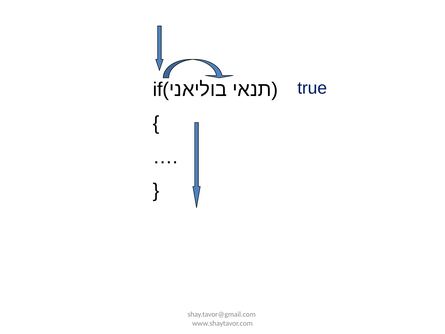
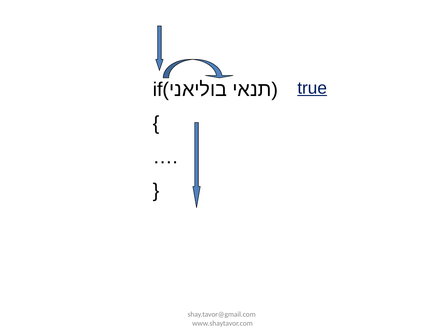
true underline: none -> present
